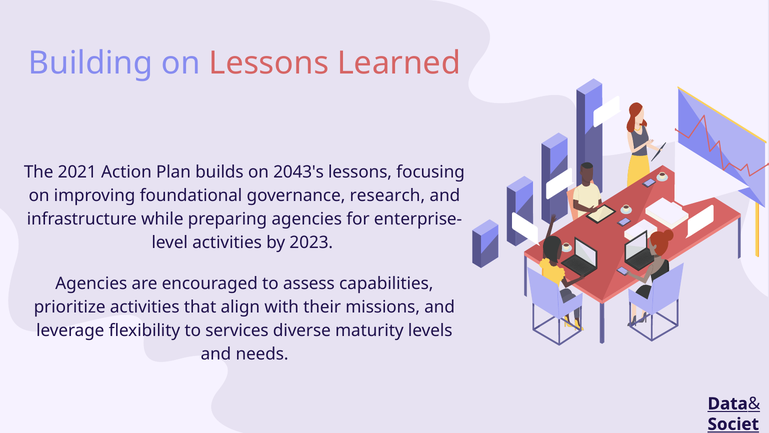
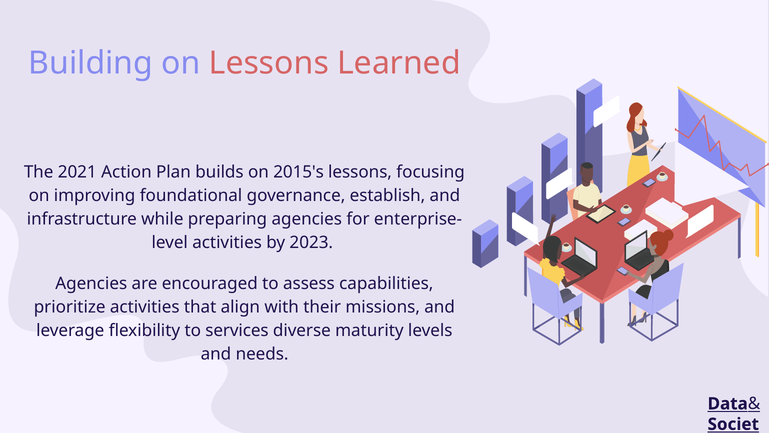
2043's: 2043's -> 2015's
research: research -> establish
